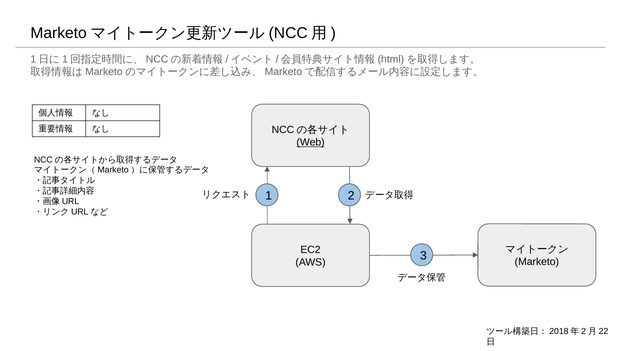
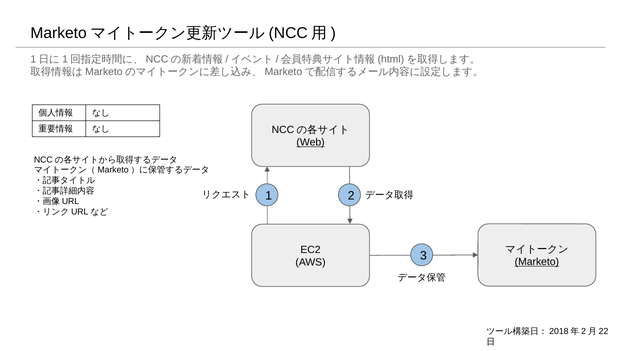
Marketo underline: none -> present
